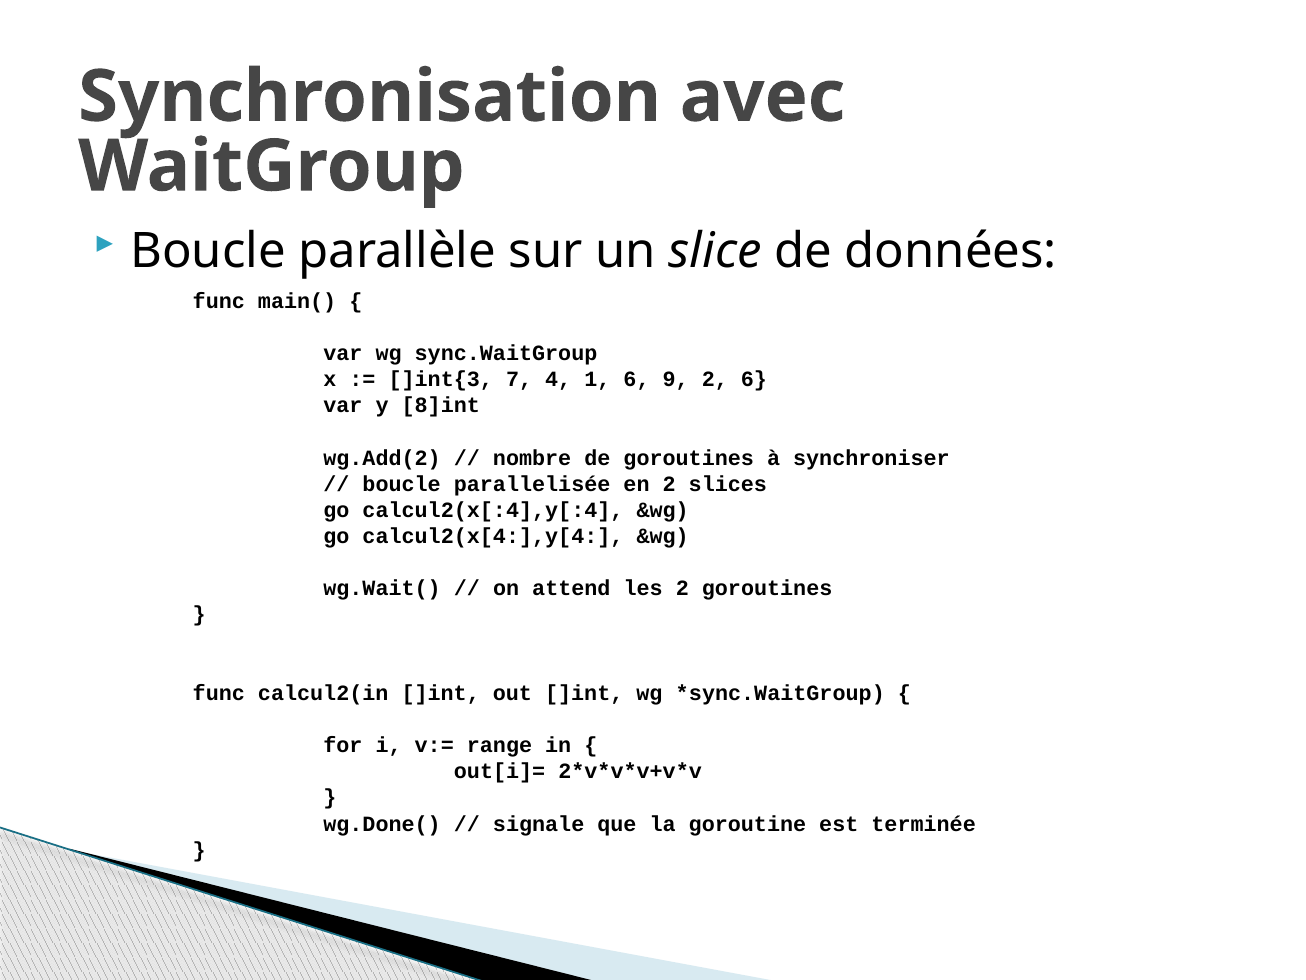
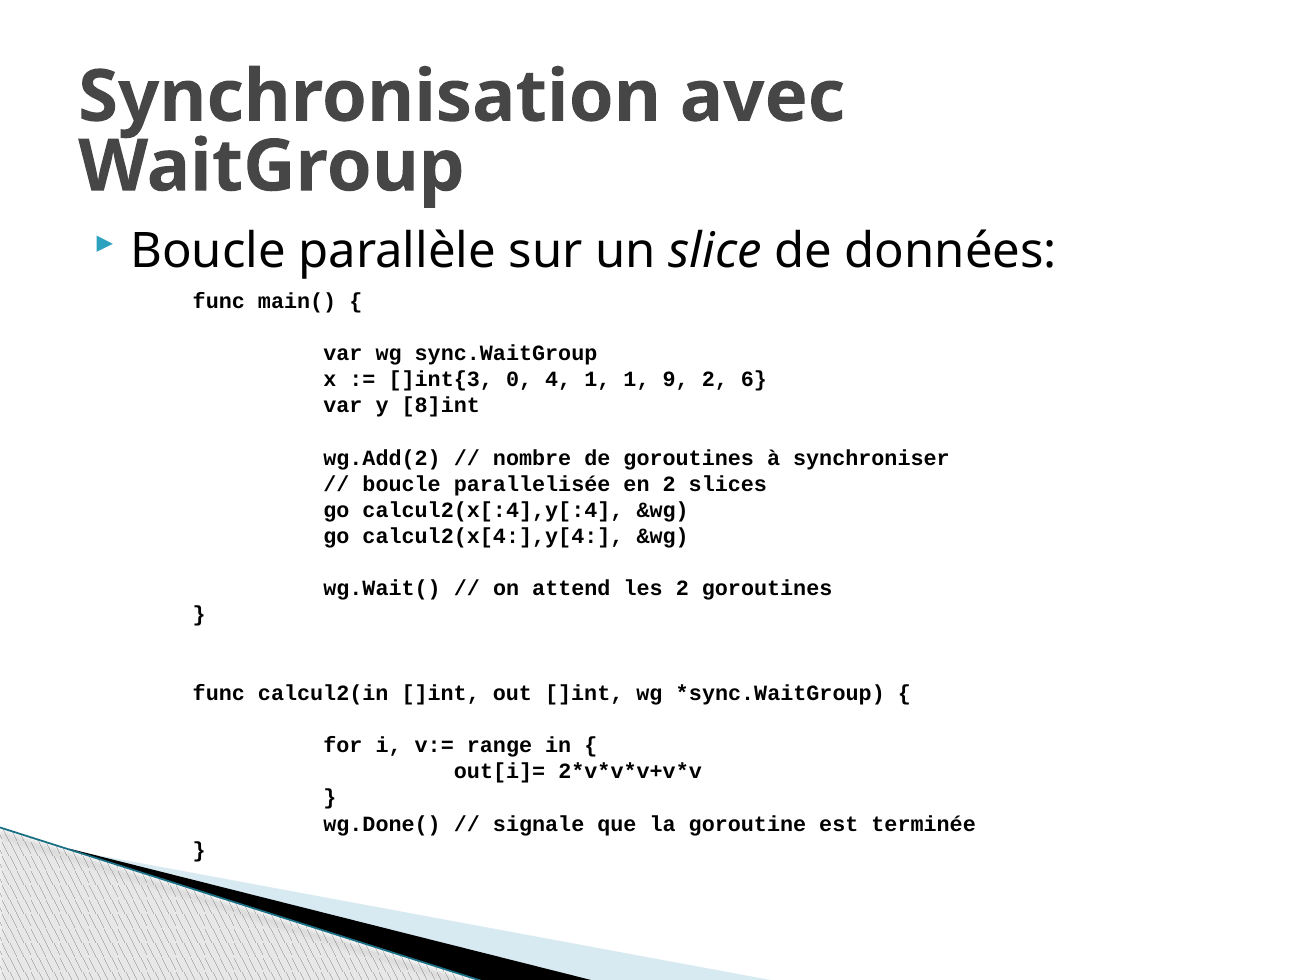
7: 7 -> 0
1 6: 6 -> 1
